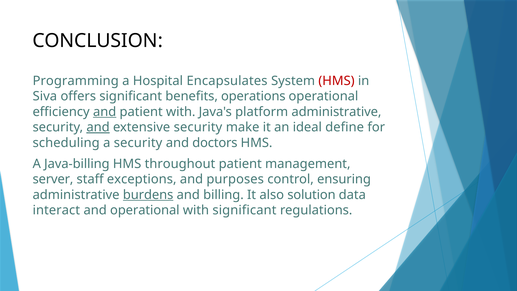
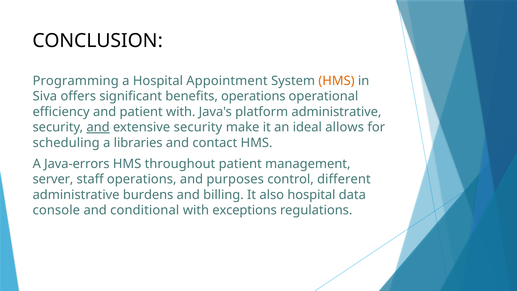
Encapsulates: Encapsulates -> Appointment
HMS at (336, 81) colour: red -> orange
and at (105, 112) underline: present -> none
define: define -> allows
a security: security -> libraries
doctors: doctors -> contact
Java-billing: Java-billing -> Java-errors
staff exceptions: exceptions -> operations
ensuring: ensuring -> different
burdens underline: present -> none
also solution: solution -> hospital
interact: interact -> console
and operational: operational -> conditional
with significant: significant -> exceptions
